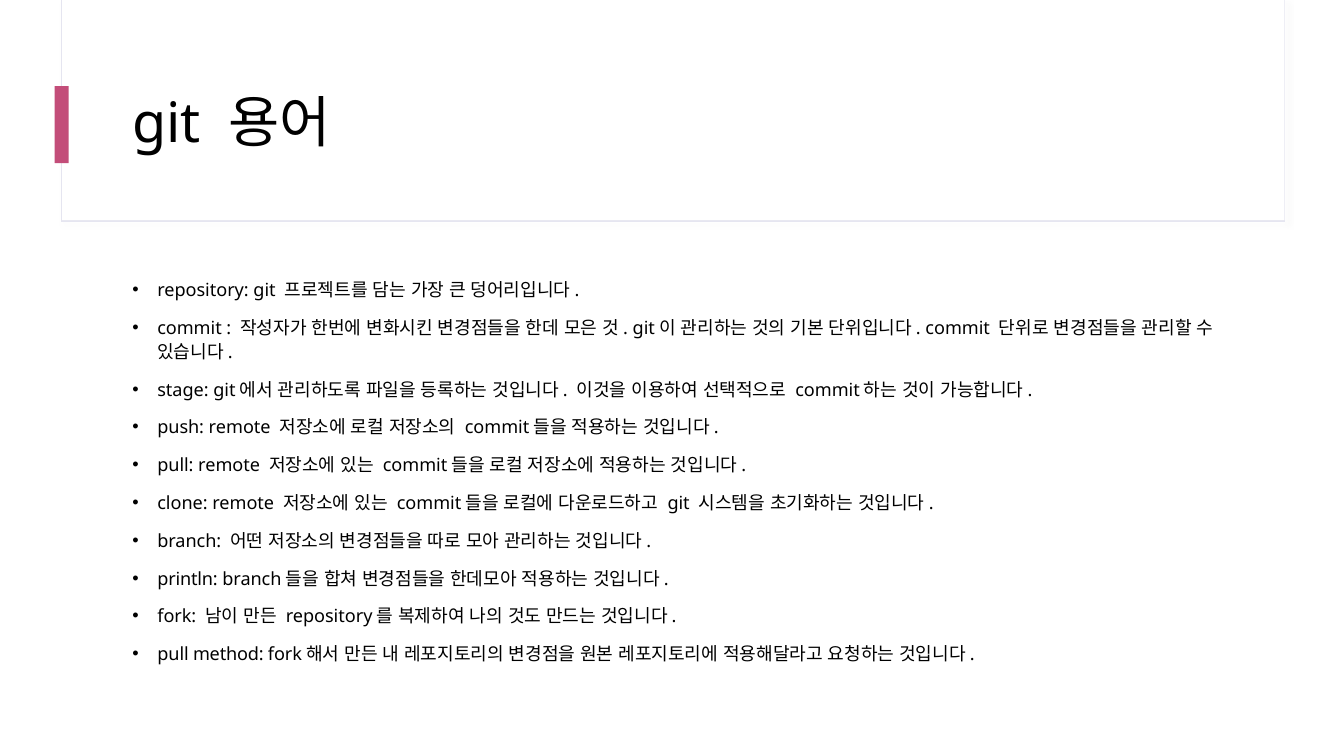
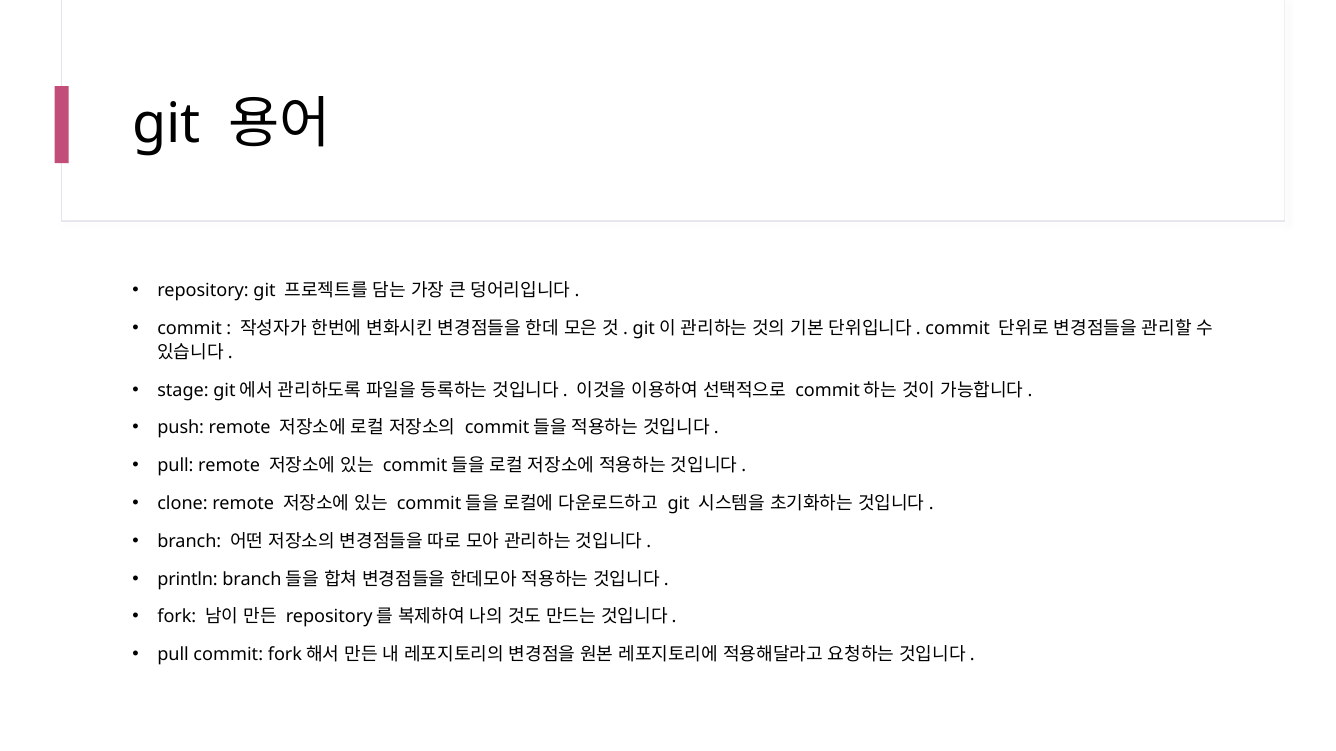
pull method: method -> commit
